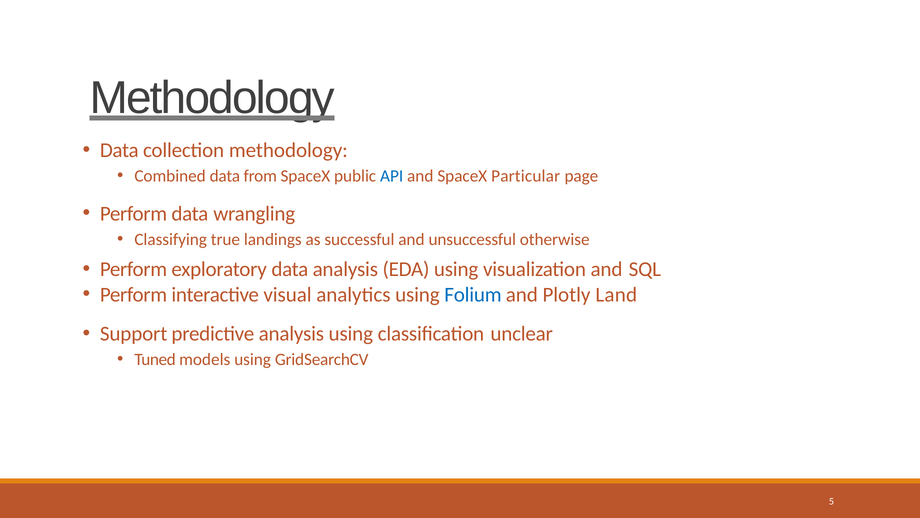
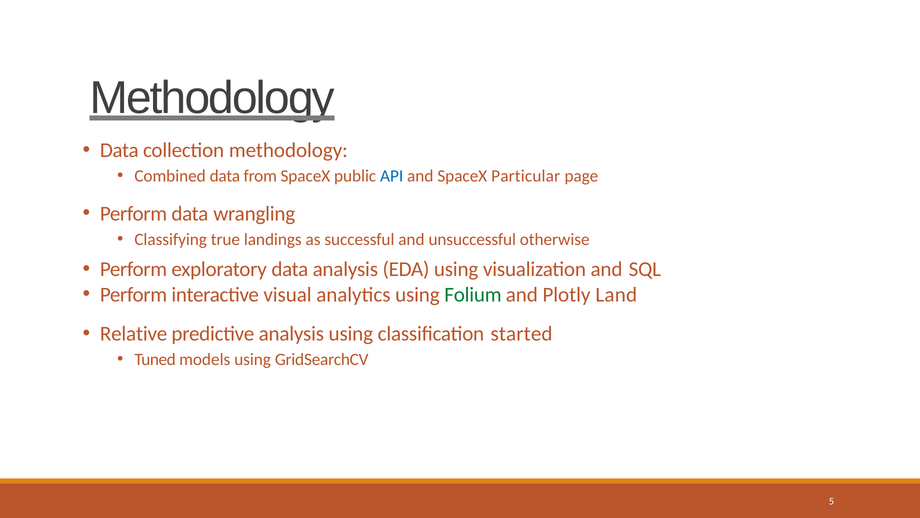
Folium colour: blue -> green
Support: Support -> Relative
unclear: unclear -> started
